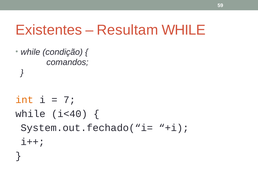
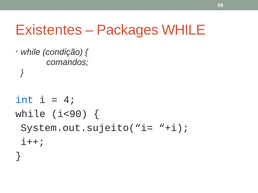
Resultam: Resultam -> Packages
int colour: orange -> blue
7: 7 -> 4
i<40: i<40 -> i<90
System.out.fechado(“i=: System.out.fechado(“i= -> System.out.sujeito(“i=
